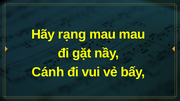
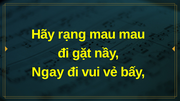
Cánh: Cánh -> Ngay
